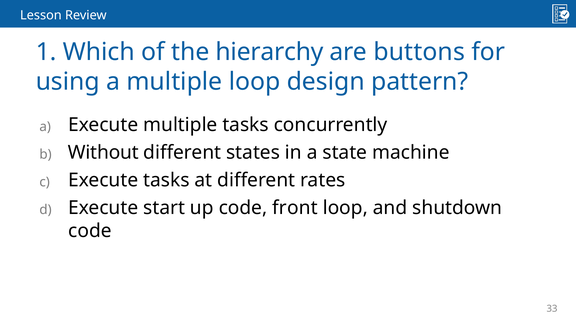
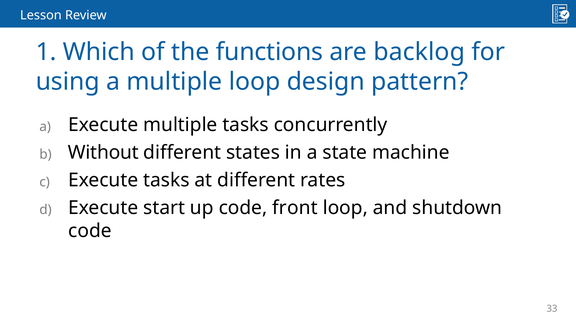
hierarchy: hierarchy -> functions
buttons: buttons -> backlog
